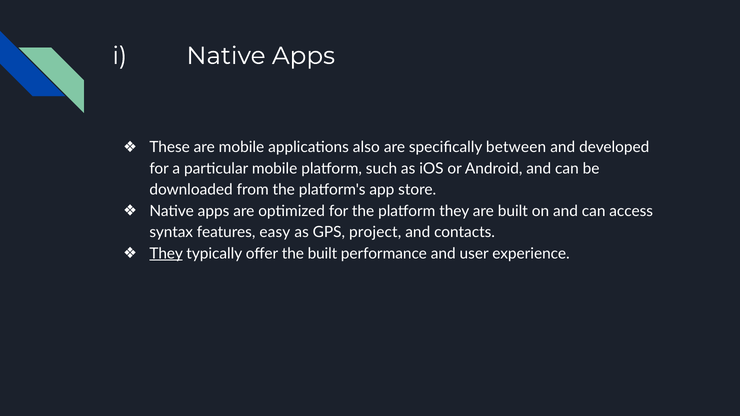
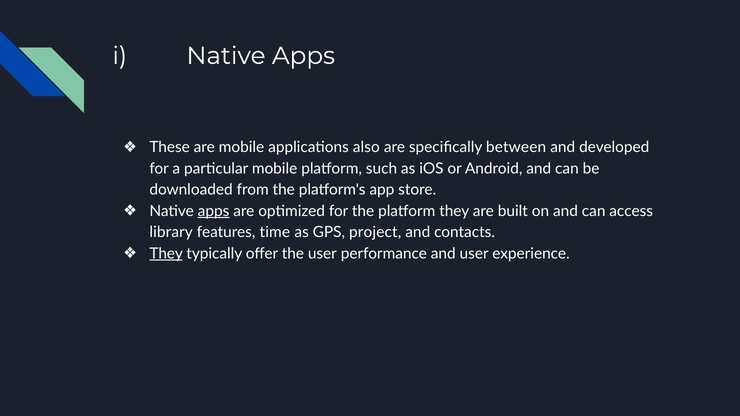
apps at (214, 211) underline: none -> present
syntax: syntax -> library
easy: easy -> time
the built: built -> user
